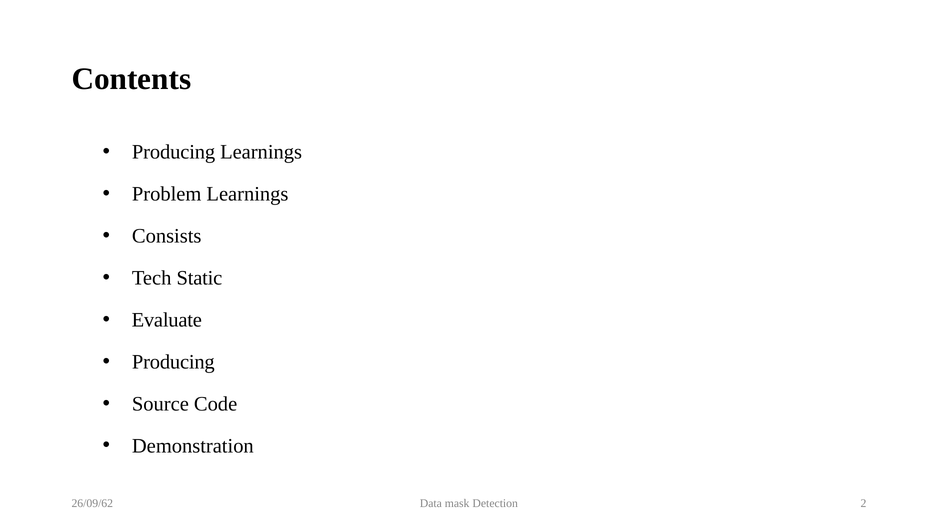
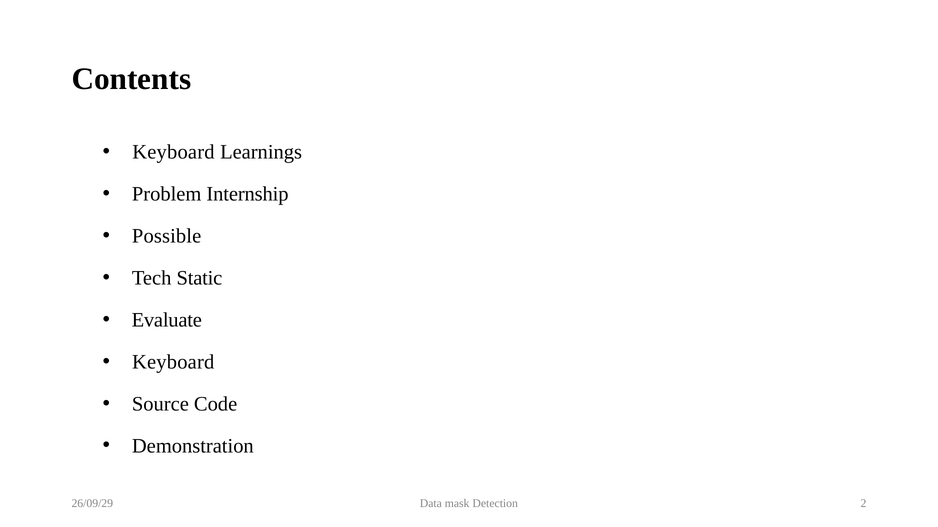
Producing at (174, 152): Producing -> Keyboard
Problem Learnings: Learnings -> Internship
Consists: Consists -> Possible
Producing at (173, 362): Producing -> Keyboard
26/09/62: 26/09/62 -> 26/09/29
